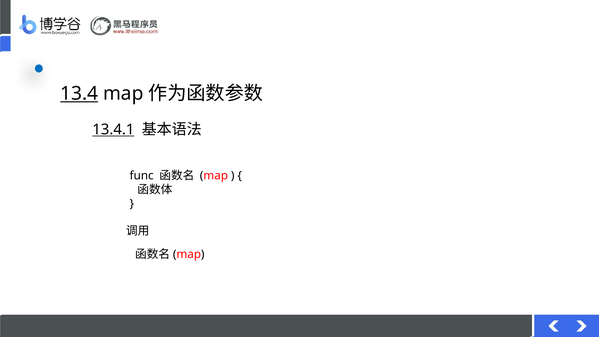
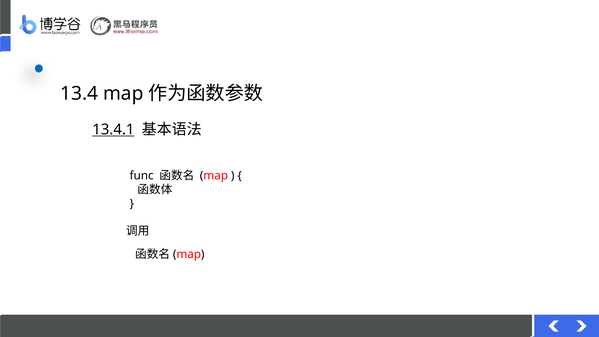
13.4 underline: present -> none
